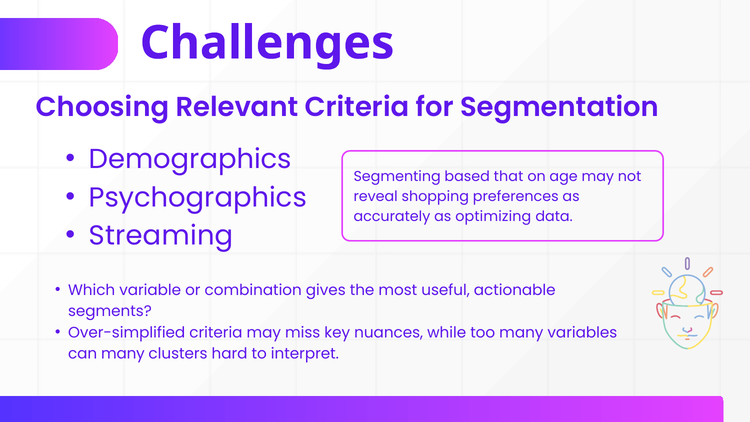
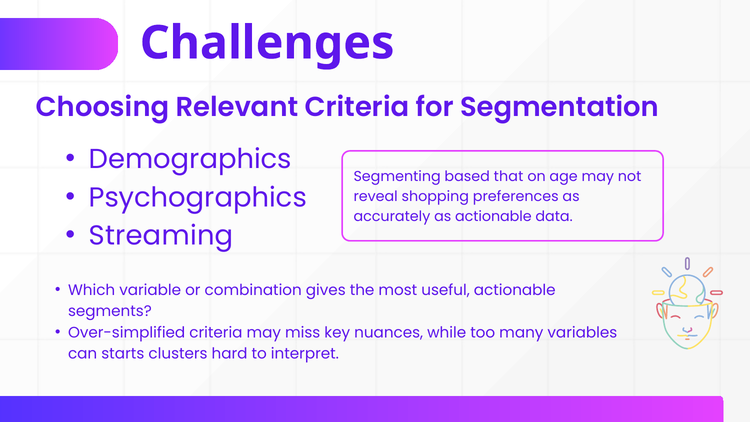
as optimizing: optimizing -> actionable
can many: many -> starts
